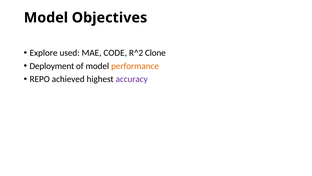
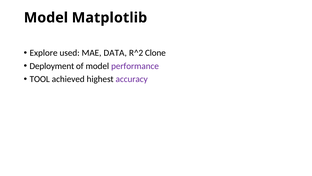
Objectives: Objectives -> Matplotlib
CODE: CODE -> DATA
performance colour: orange -> purple
REPO: REPO -> TOOL
